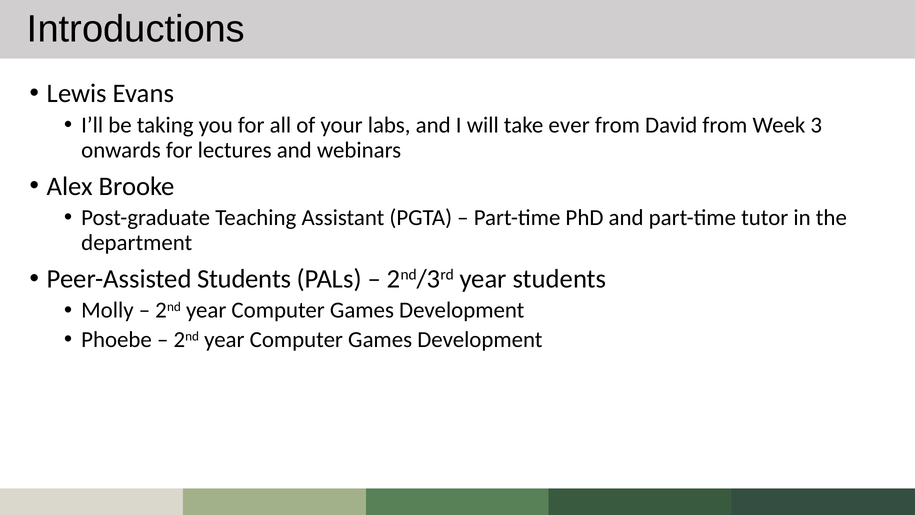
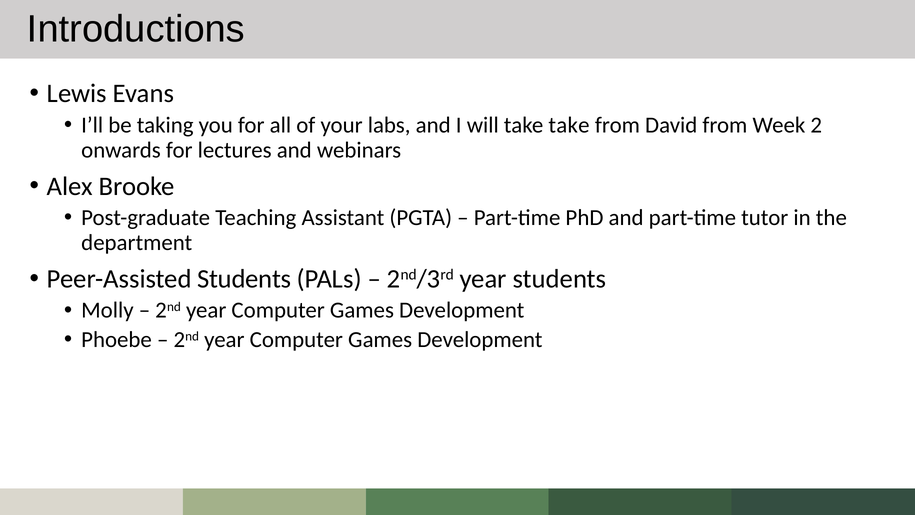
take ever: ever -> take
3: 3 -> 2
